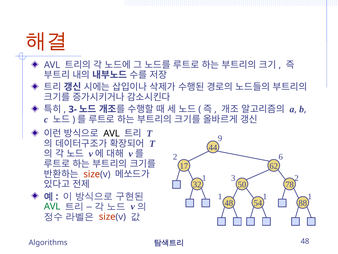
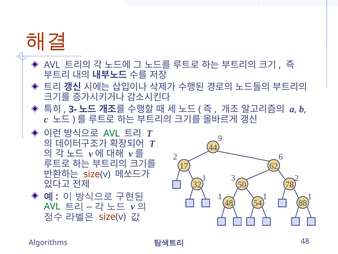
AVL at (112, 133) colour: black -> green
